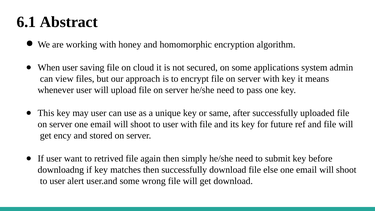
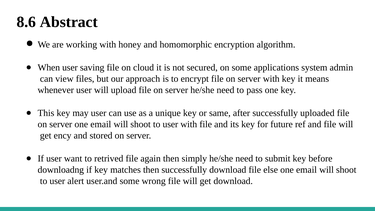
6.1: 6.1 -> 8.6
